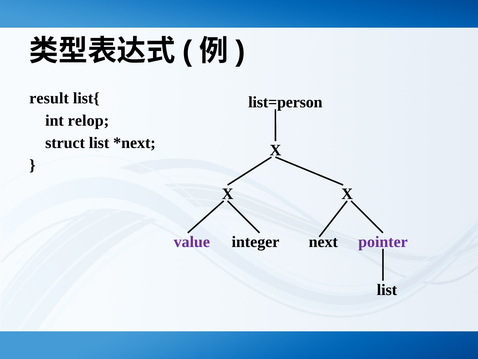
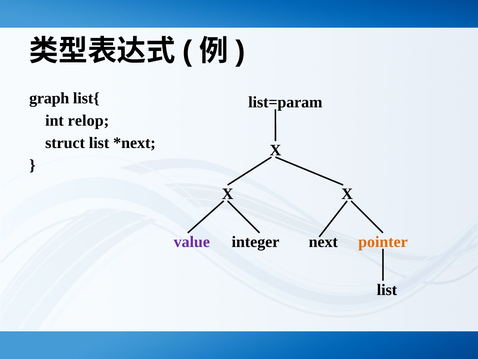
result: result -> graph
list=person: list=person -> list=param
pointer colour: purple -> orange
